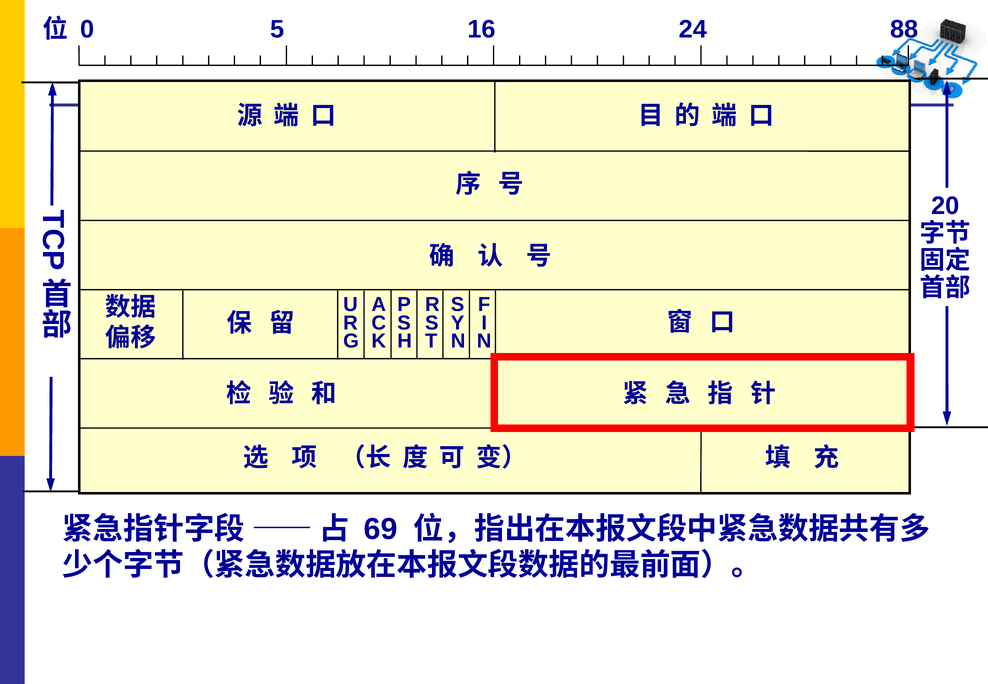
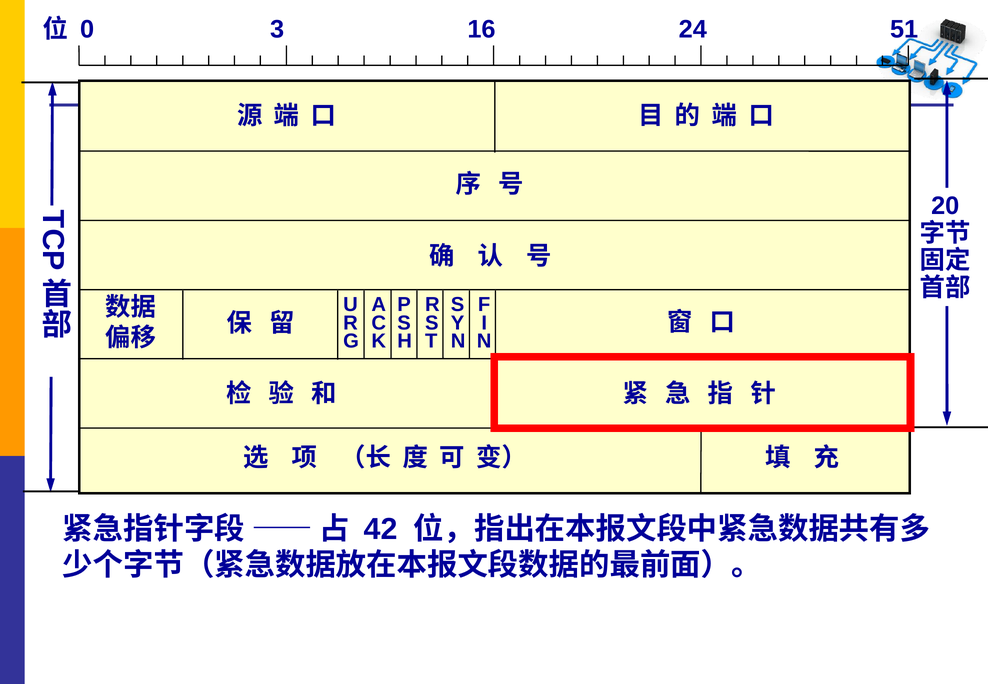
5: 5 -> 3
88: 88 -> 51
69: 69 -> 42
